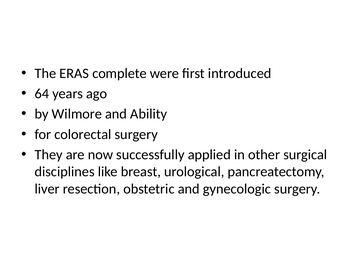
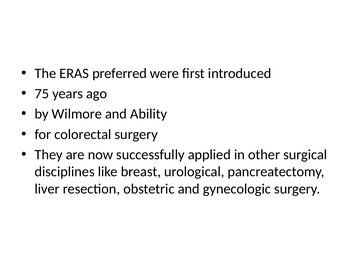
complete: complete -> preferred
64: 64 -> 75
